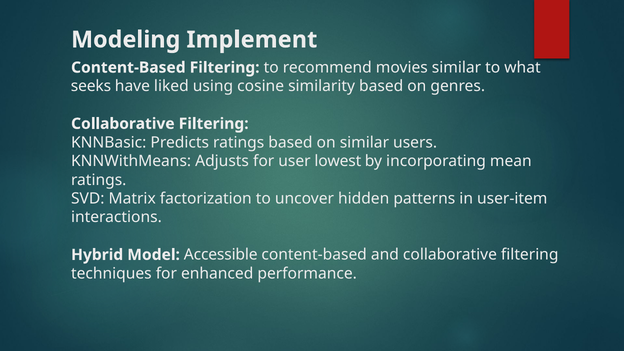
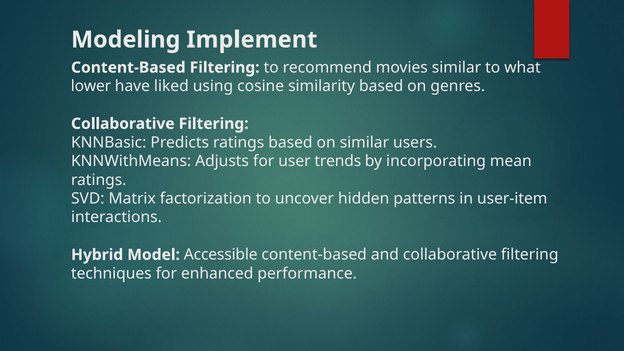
seeks: seeks -> lower
lowest: lowest -> trends
